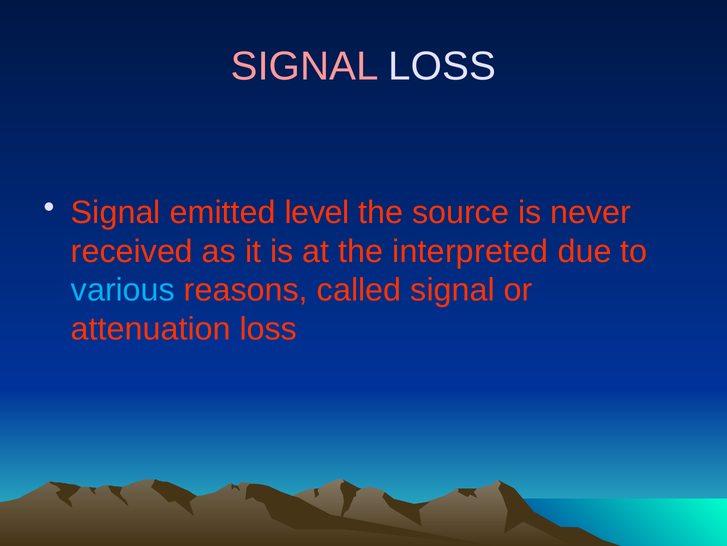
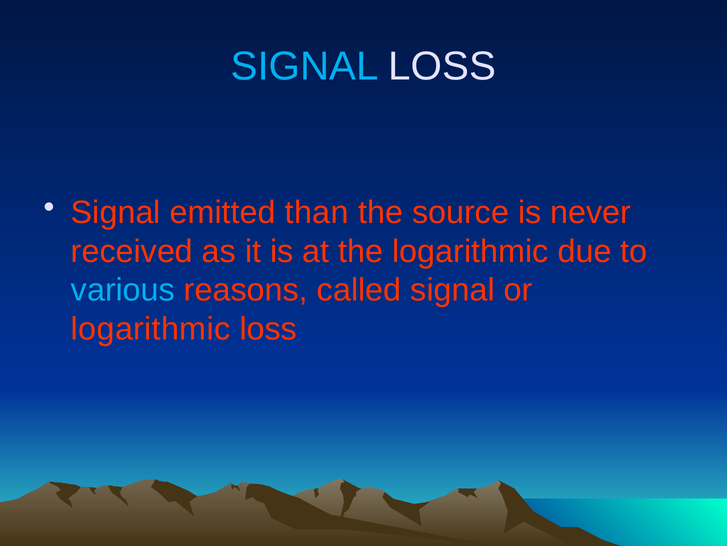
SIGNAL at (305, 66) colour: pink -> light blue
level: level -> than
the interpreted: interpreted -> logarithmic
attenuation at (151, 329): attenuation -> logarithmic
